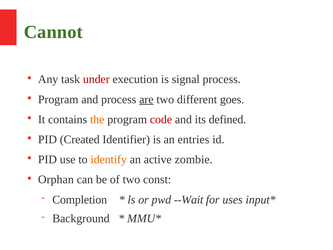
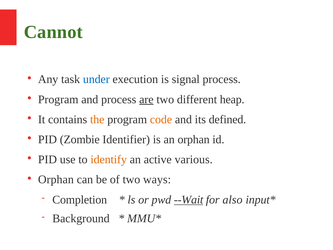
under colour: red -> blue
goes: goes -> heap
code colour: red -> orange
Created: Created -> Zombie
an entries: entries -> orphan
zombie: zombie -> various
const: const -> ways
--Wait underline: none -> present
uses: uses -> also
